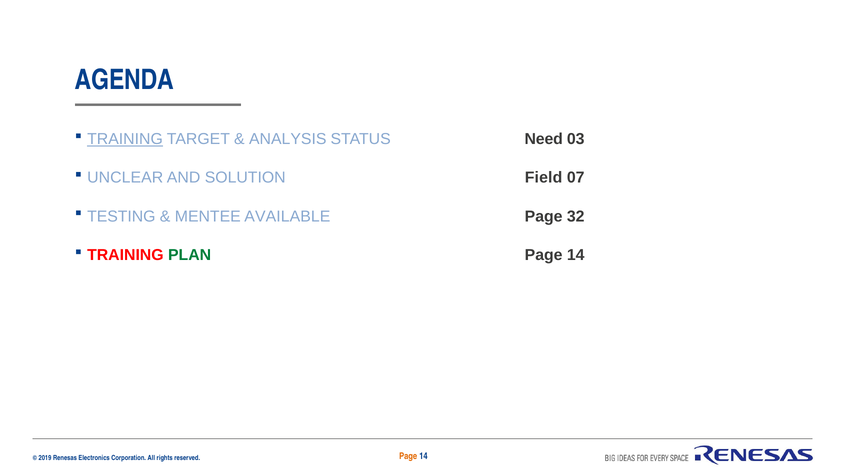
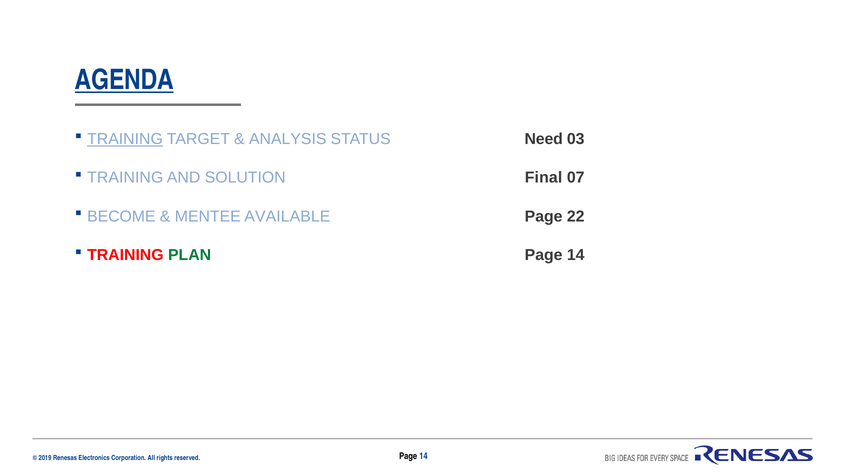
AGENDA underline: none -> present
UNCLEAR at (125, 178): UNCLEAR -> TRAINING
Field: Field -> Final
TESTING: TESTING -> BECOME
32: 32 -> 22
Page at (408, 456) colour: orange -> black
